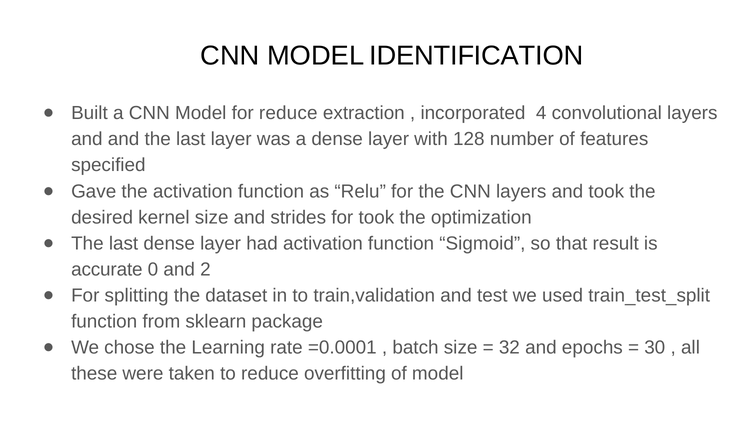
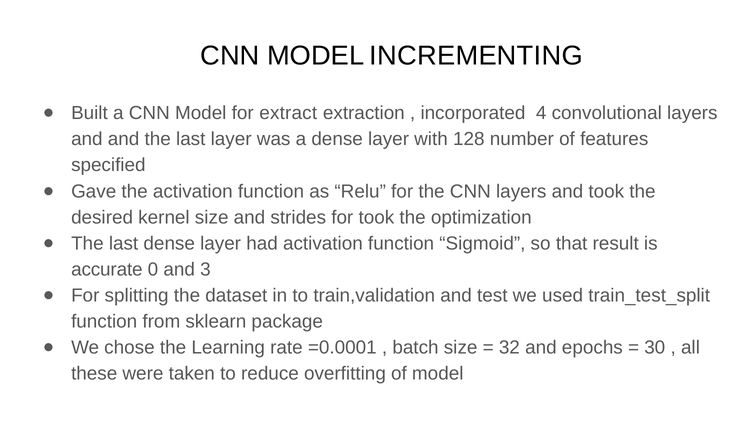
IDENTIFICATION: IDENTIFICATION -> INCREMENTING
for reduce: reduce -> extract
2: 2 -> 3
